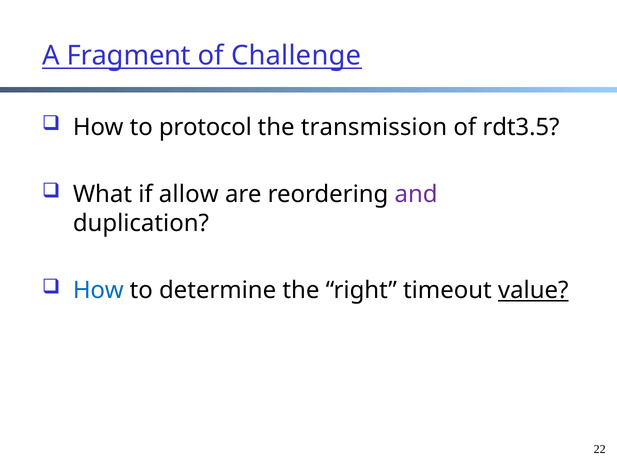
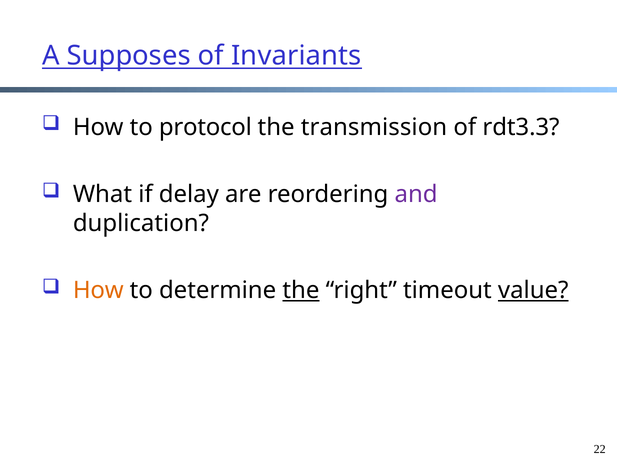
Fragment: Fragment -> Supposes
Challenge: Challenge -> Invariants
rdt3.5: rdt3.5 -> rdt3.3
allow: allow -> delay
How at (98, 290) colour: blue -> orange
the at (301, 290) underline: none -> present
